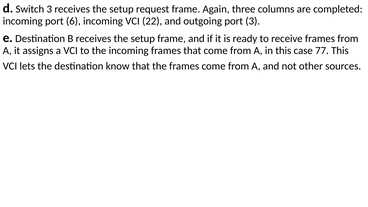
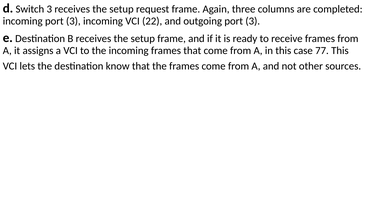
incoming port 6: 6 -> 3
